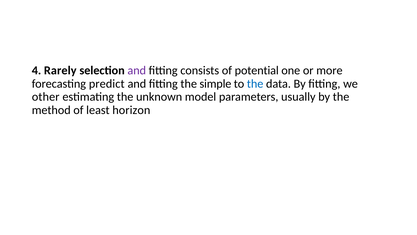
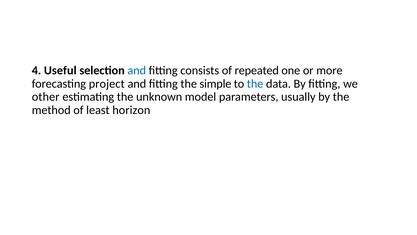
Rarely: Rarely -> Useful
and at (137, 71) colour: purple -> blue
potential: potential -> repeated
predict: predict -> project
